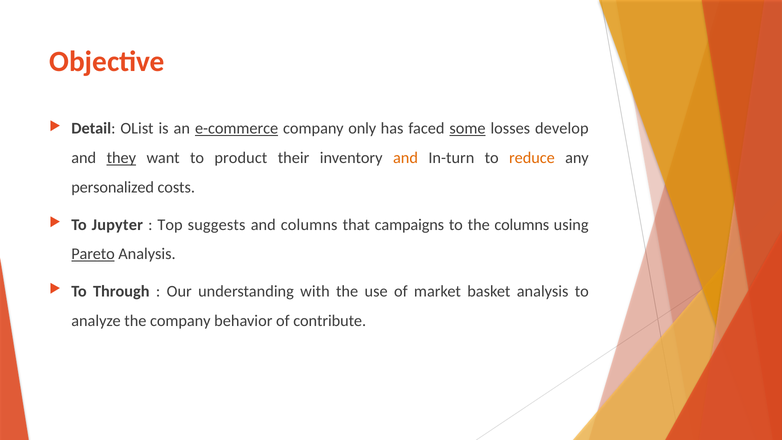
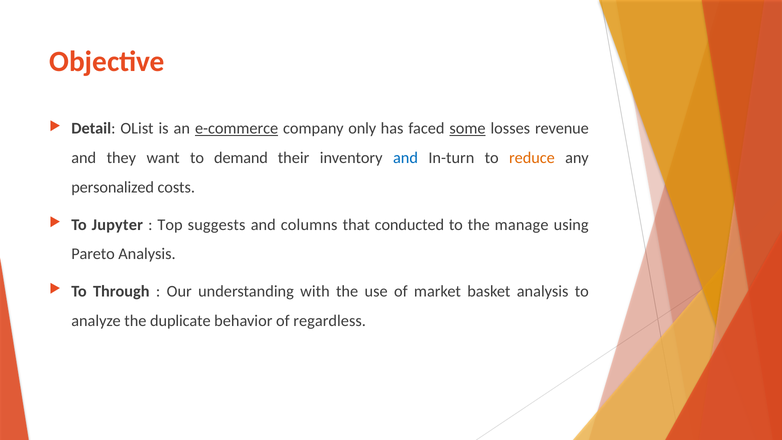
develop: develop -> revenue
they underline: present -> none
product: product -> demand
and at (406, 158) colour: orange -> blue
campaigns: campaigns -> conducted
the columns: columns -> manage
Pareto underline: present -> none
the company: company -> duplicate
contribute: contribute -> regardless
